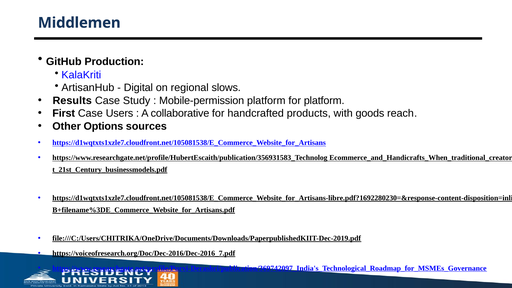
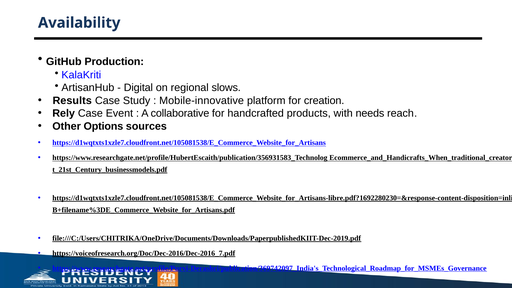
Middlemen: Middlemen -> Availability
Mobile-permission: Mobile-permission -> Mobile-innovative
for platform: platform -> creation
First: First -> Rely
Users: Users -> Event
goods: goods -> needs
